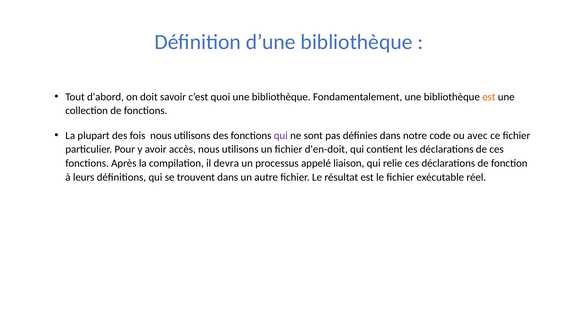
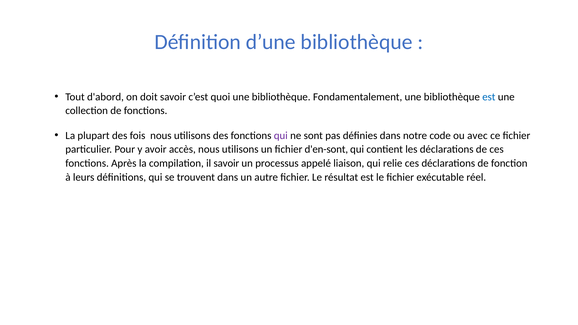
est at (489, 97) colour: orange -> blue
d'en-doit: d'en-doit -> d'en-sont
il devra: devra -> savoir
